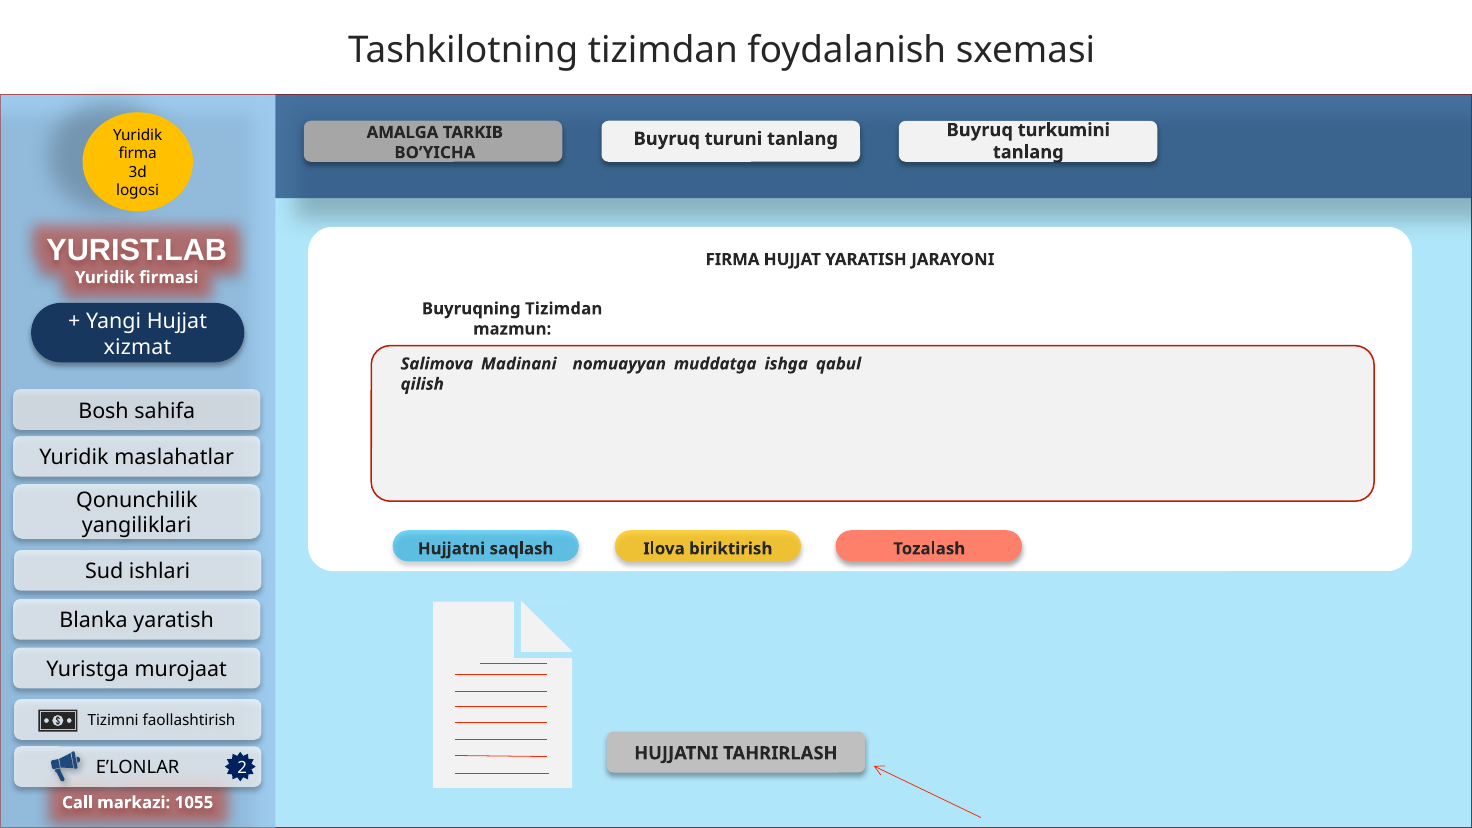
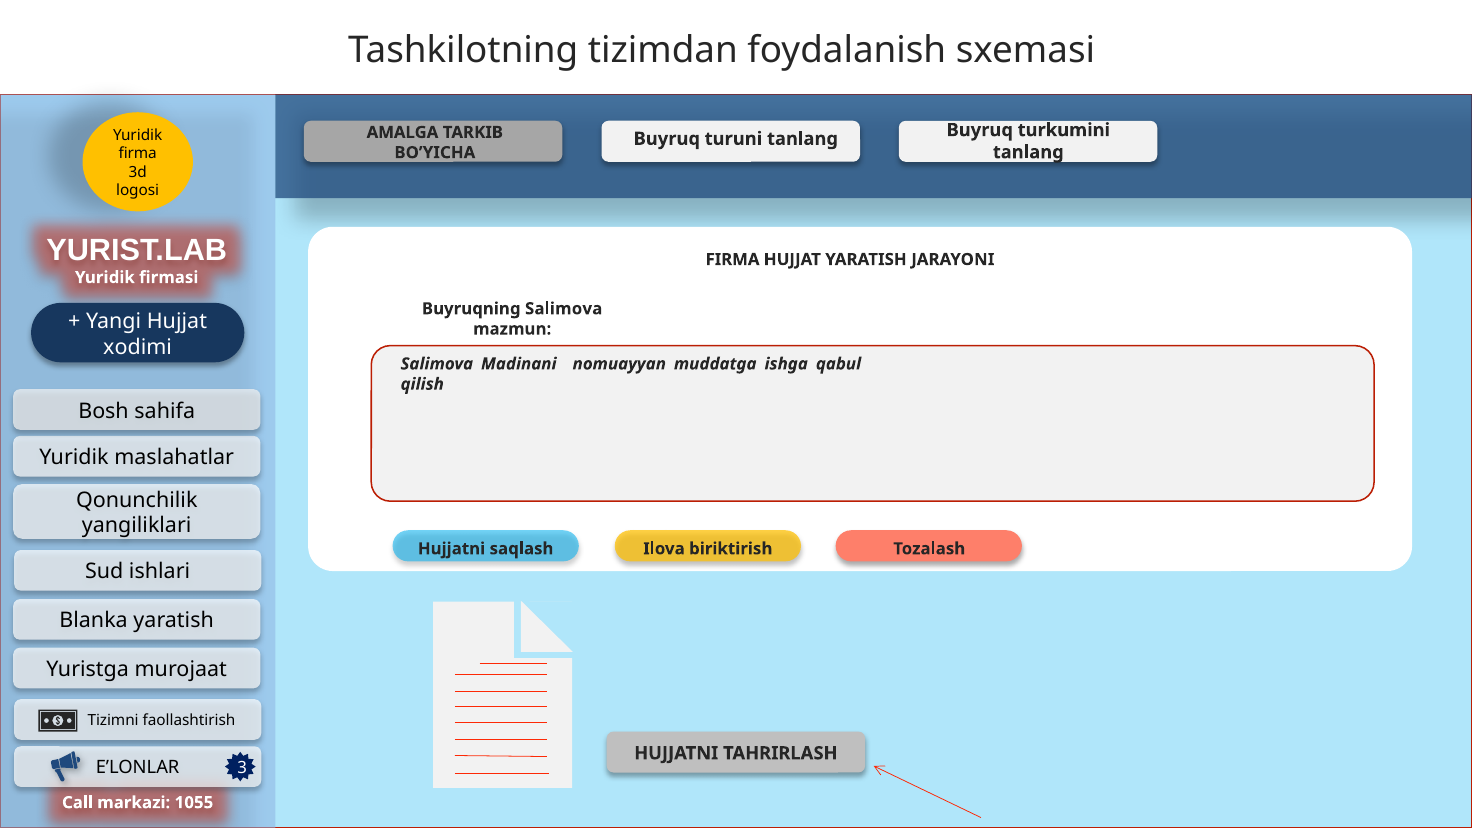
Buyruqning Tizimdan: Tizimdan -> Salimova
xizmat: xizmat -> xodimi
2: 2 -> 3
